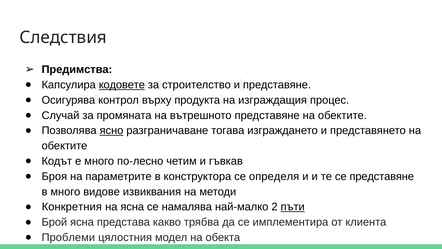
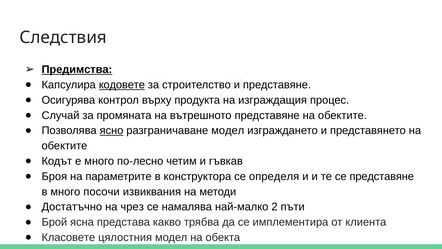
Предимства underline: none -> present
разграничаване тогава: тогава -> модел
видове: видове -> посочи
Конкретния: Конкретния -> Достатъчно
на ясна: ясна -> чрез
пъти underline: present -> none
Проблеми: Проблеми -> Класовете
